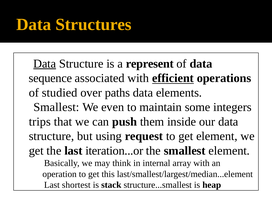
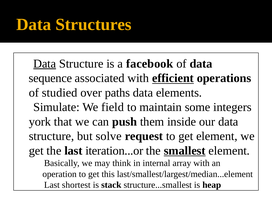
represent: represent -> facebook
Smallest at (56, 107): Smallest -> Simulate
even: even -> field
trips: trips -> york
using: using -> solve
smallest at (185, 151) underline: none -> present
